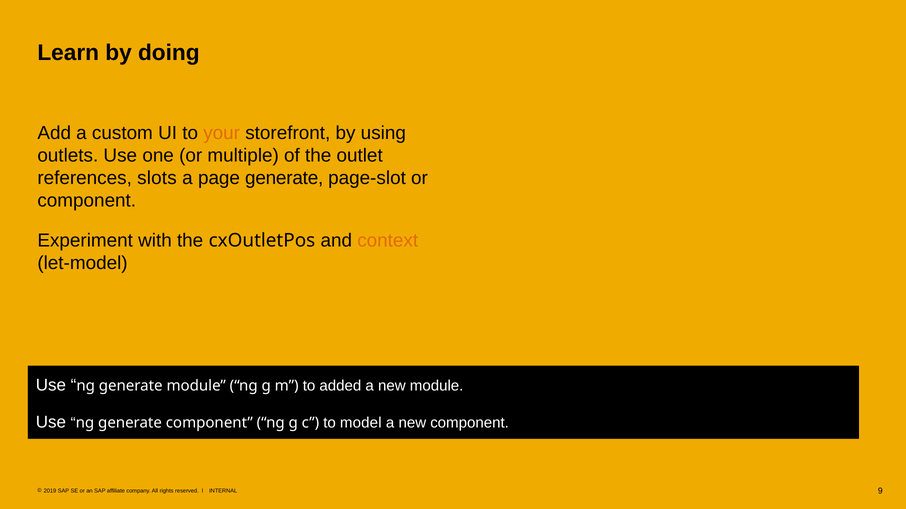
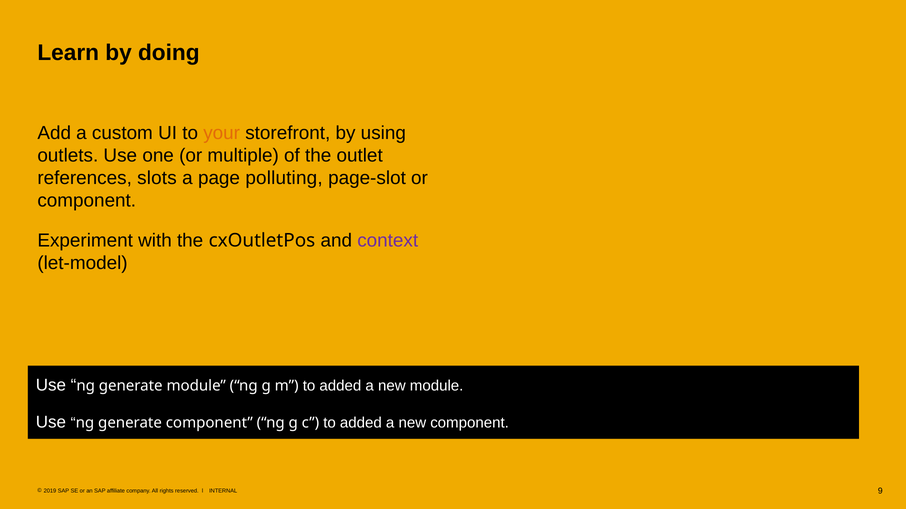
page generate: generate -> polluting
context colour: orange -> purple
c to model: model -> added
